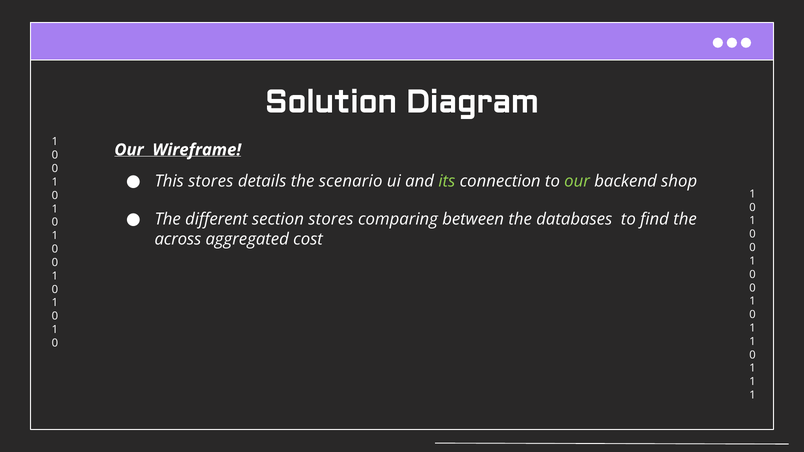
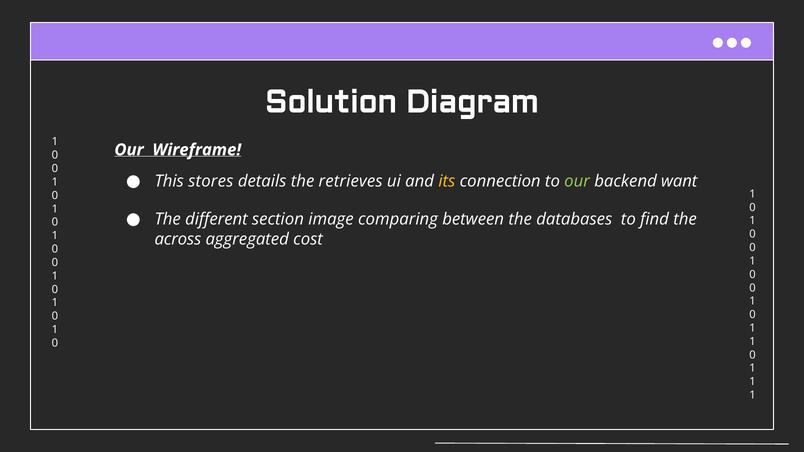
scenario: scenario -> retrieves
its colour: light green -> yellow
shop: shop -> want
section stores: stores -> image
